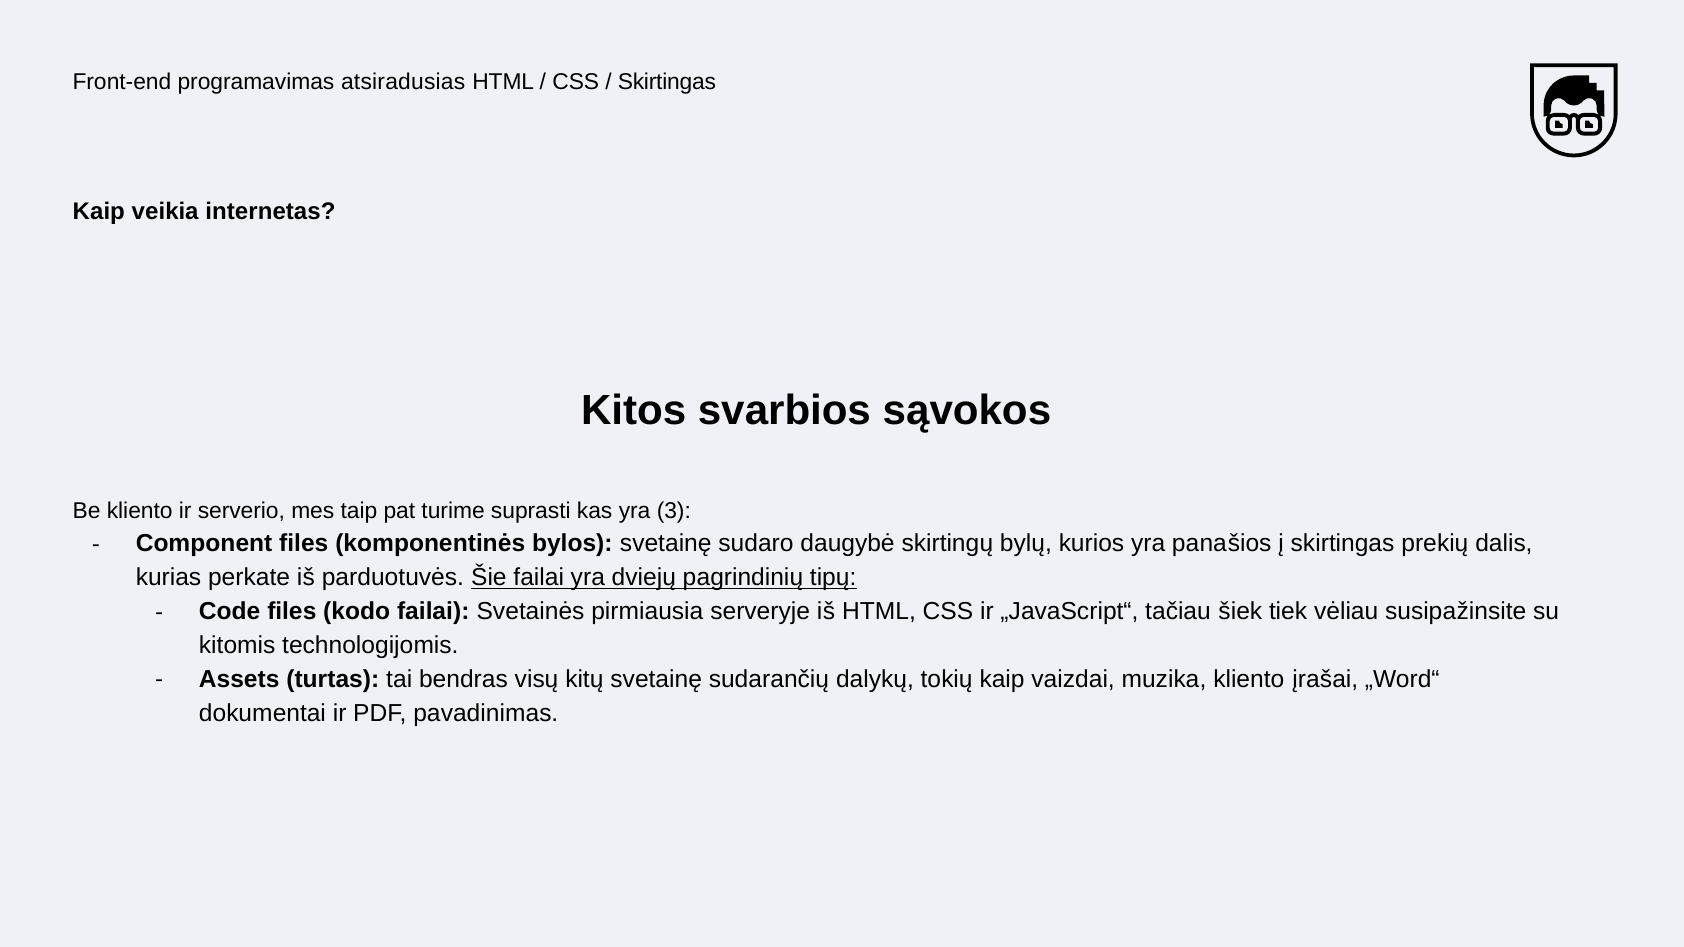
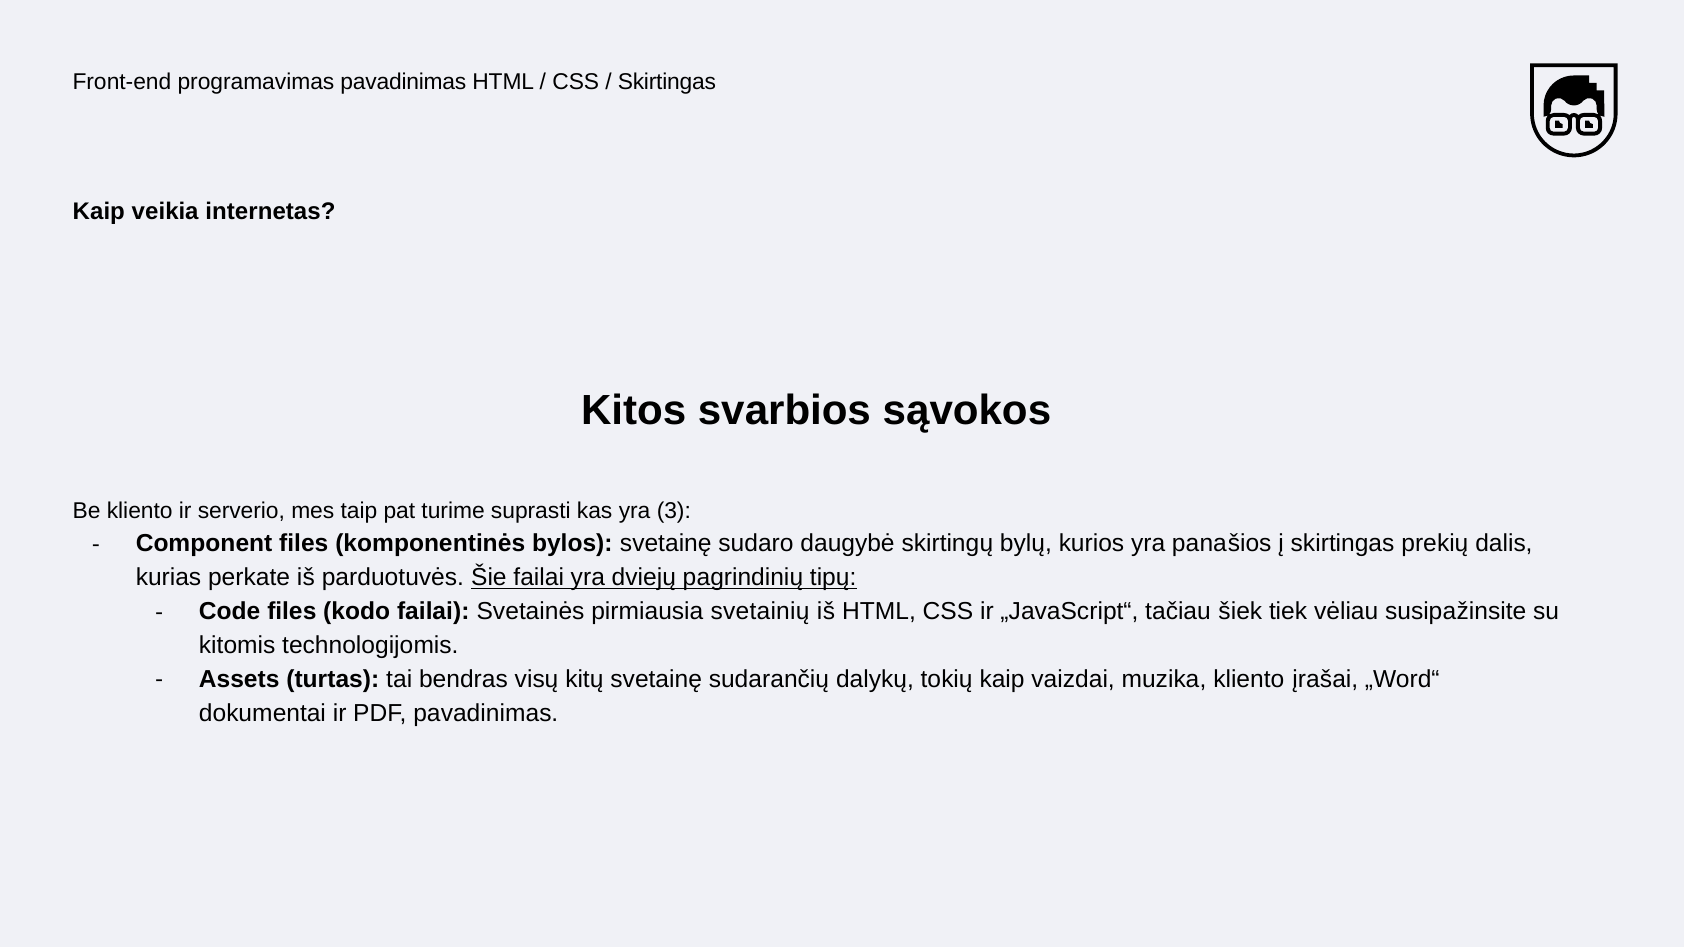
programavimas atsiradusias: atsiradusias -> pavadinimas
serveryje: serveryje -> svetainių
